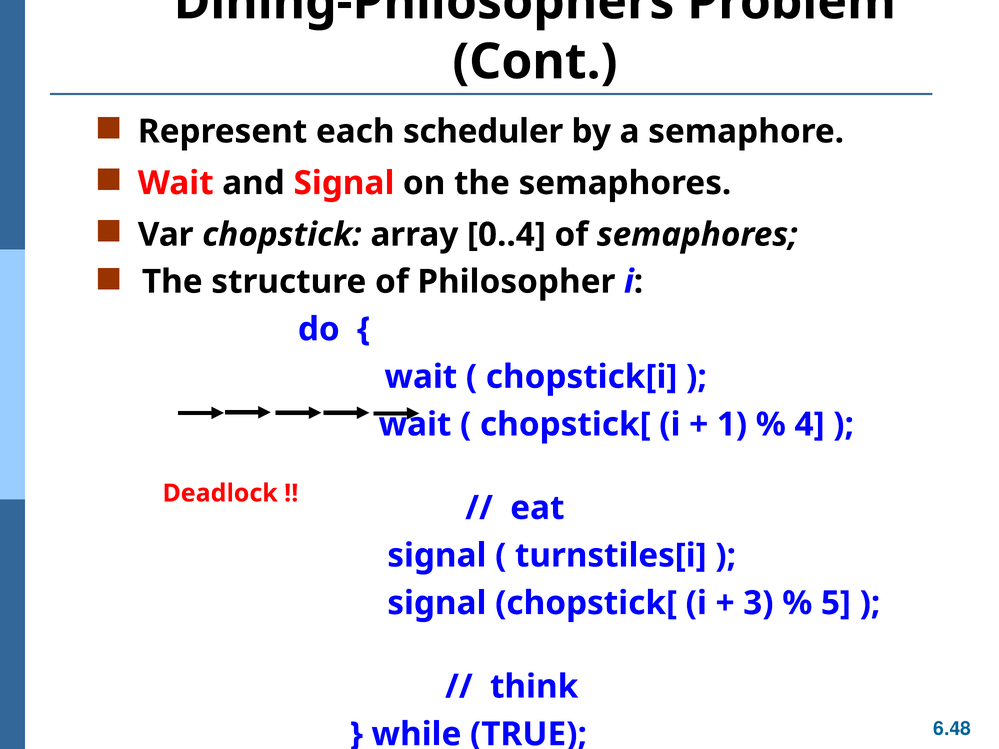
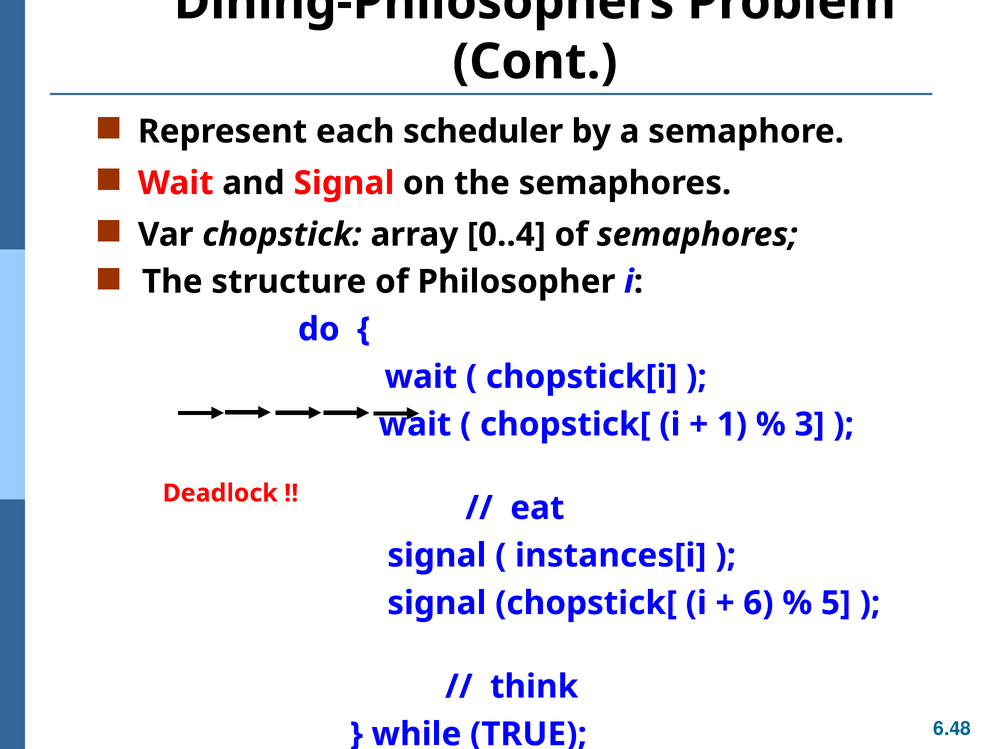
4: 4 -> 3
turnstiles[i: turnstiles[i -> instances[i
3: 3 -> 6
